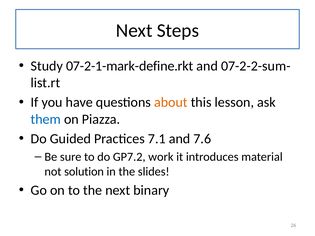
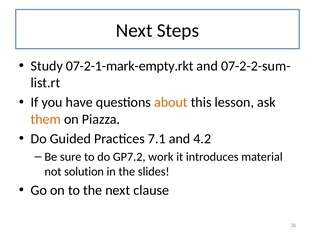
07-2-1-mark-define.rkt: 07-2-1-mark-define.rkt -> 07-2-1-mark-empty.rkt
them colour: blue -> orange
7.6: 7.6 -> 4.2
binary: binary -> clause
